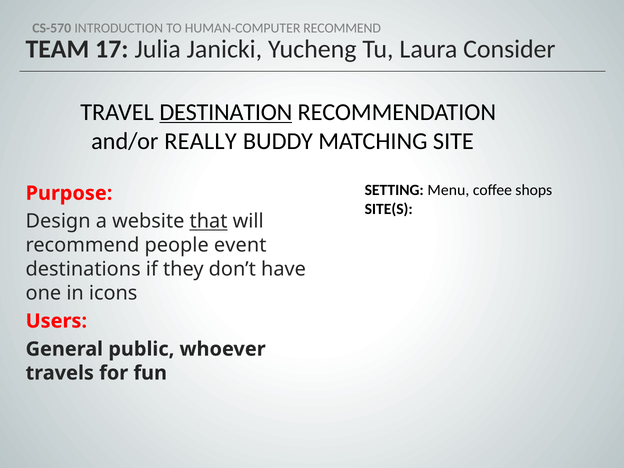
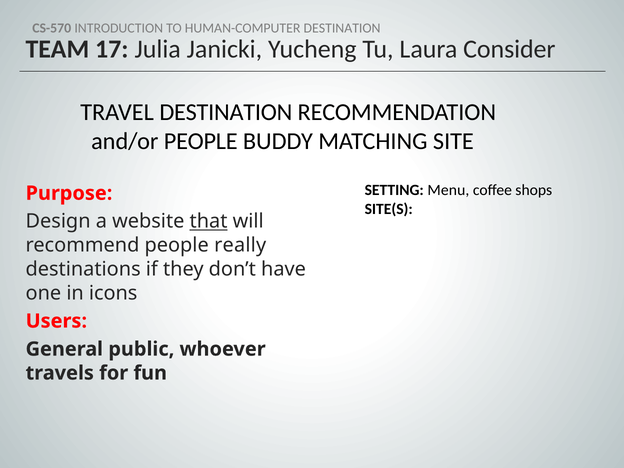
HUMAN-COMPUTER RECOMMEND: RECOMMEND -> DESTINATION
DESTINATION at (226, 112) underline: present -> none
and/or REALLY: REALLY -> PEOPLE
event: event -> really
